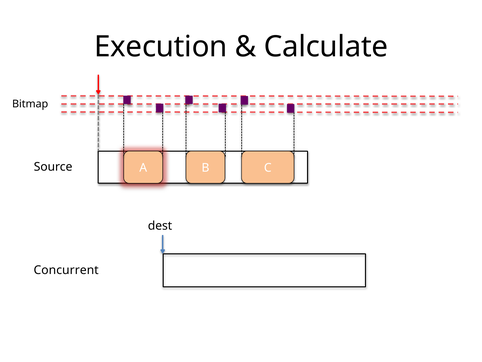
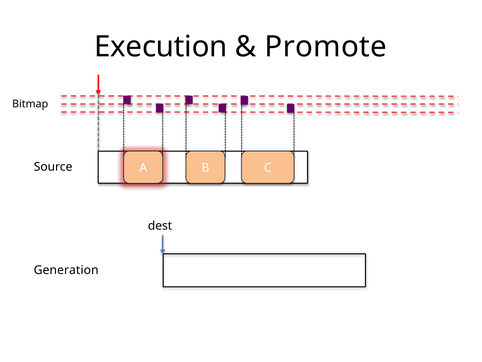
Calculate: Calculate -> Promote
Concurrent: Concurrent -> Generation
